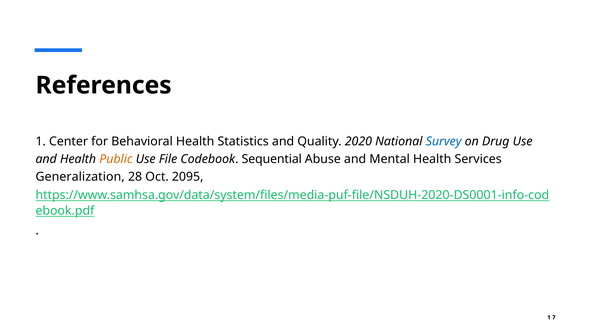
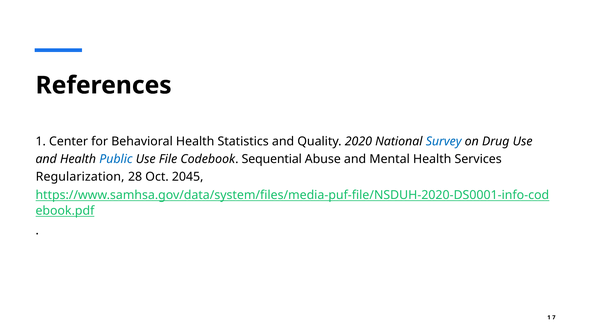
Public colour: orange -> blue
Generalization: Generalization -> Regularization
2095: 2095 -> 2045
